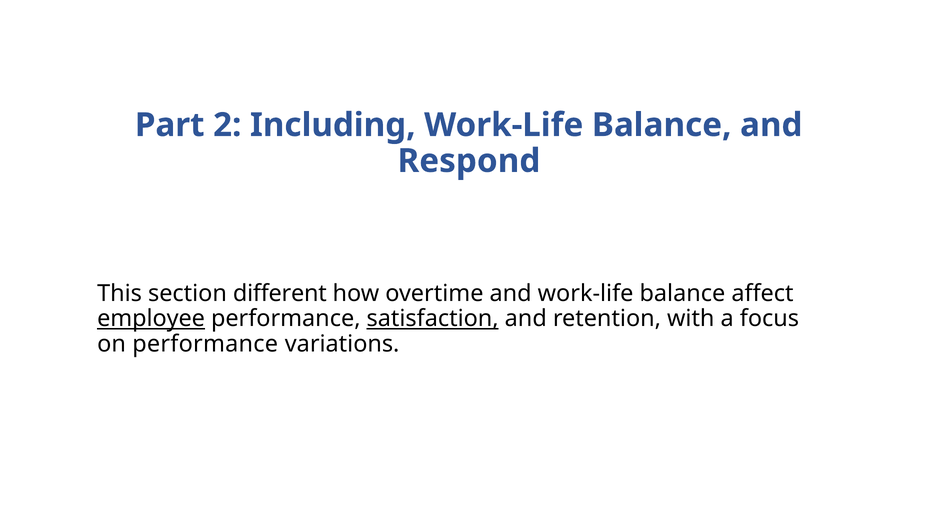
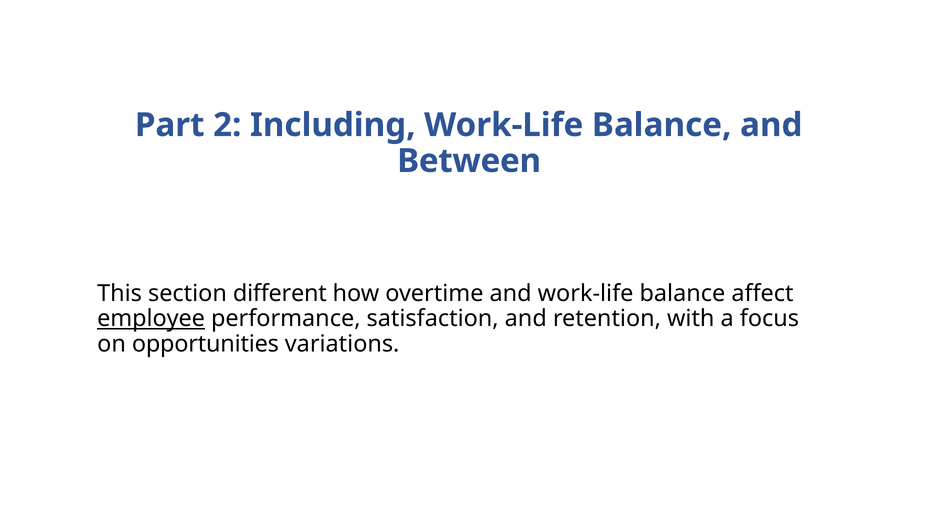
Respond: Respond -> Between
satisfaction underline: present -> none
on performance: performance -> opportunities
